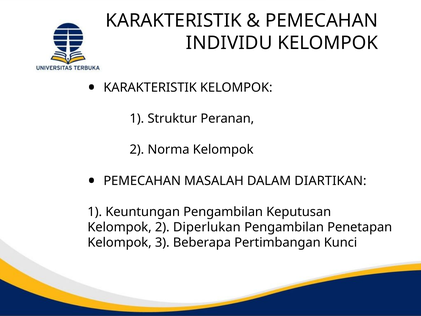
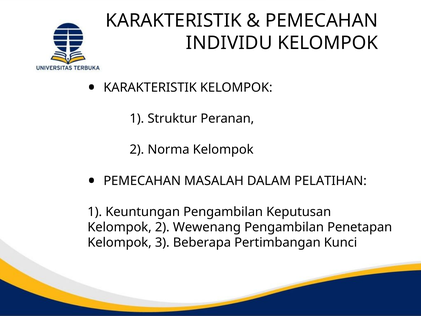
DIARTIKAN: DIARTIKAN -> PELATIHAN
Diperlukan: Diperlukan -> Wewenang
